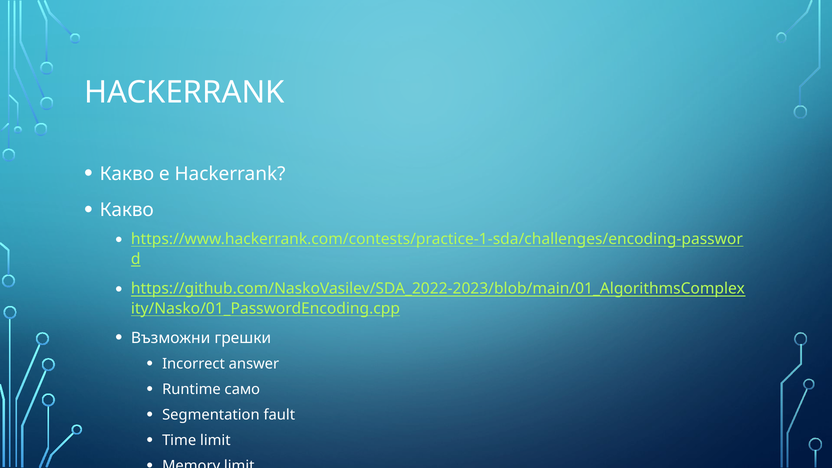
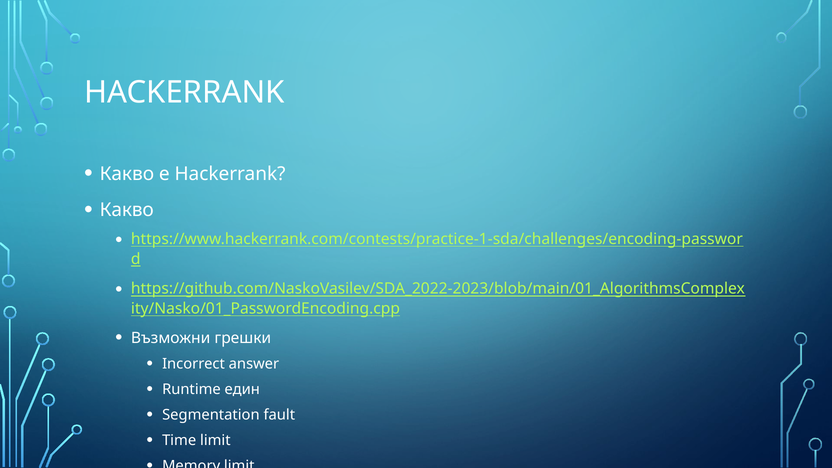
само: само -> един
